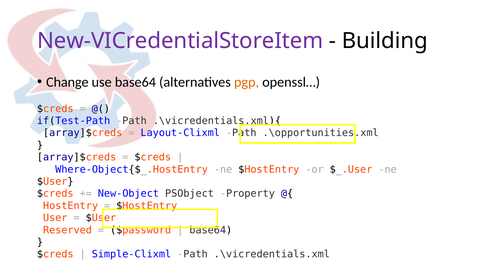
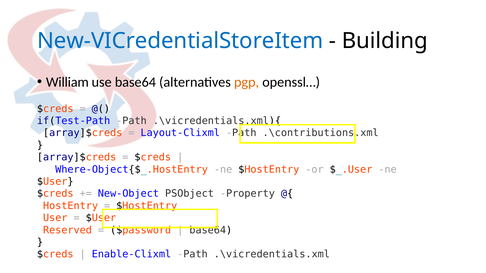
New-VICredentialStoreItem colour: purple -> blue
Change: Change -> William
.\opportunities.xml: .\opportunities.xml -> .\contributions.xml
Simple-Clixml: Simple-Clixml -> Enable-Clixml
